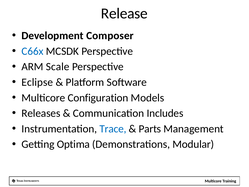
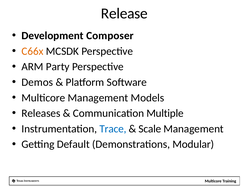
C66x colour: blue -> orange
Scale: Scale -> Party
Eclipse: Eclipse -> Demos
Multicore Configuration: Configuration -> Management
Includes: Includes -> Multiple
Parts: Parts -> Scale
Optima: Optima -> Default
